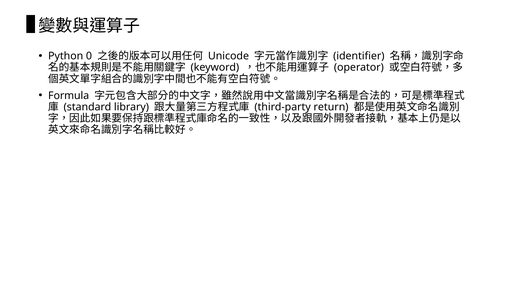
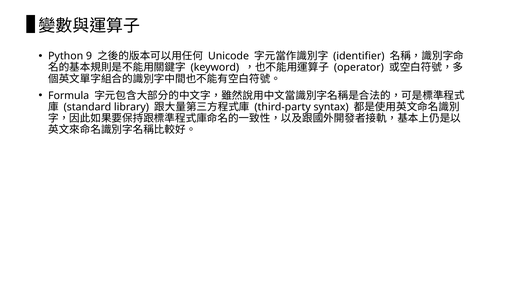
0: 0 -> 9
return: return -> syntax
